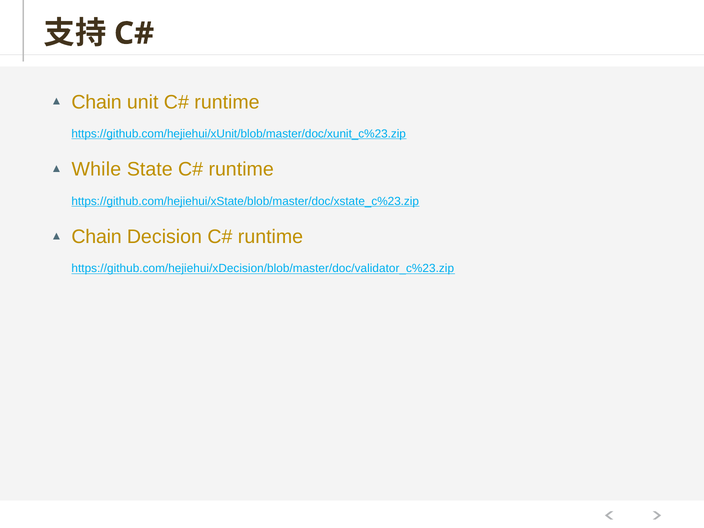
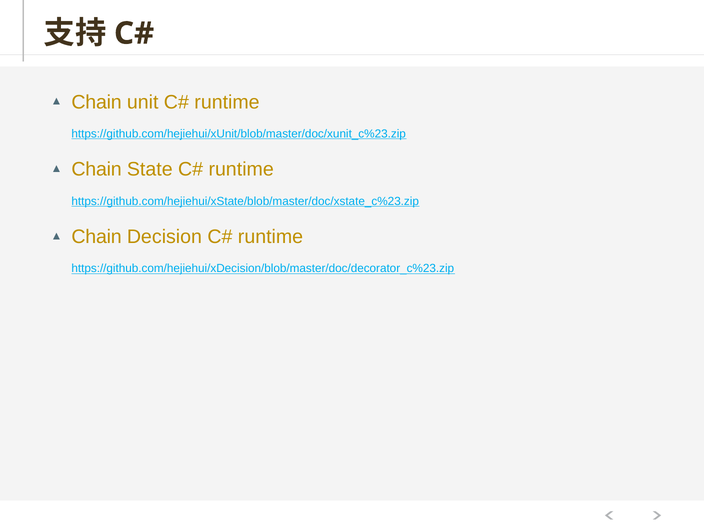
While at (96, 170): While -> Chain
https://github.com/hejiehui/xDecision/blob/master/doc/validator_c%23.zip: https://github.com/hejiehui/xDecision/blob/master/doc/validator_c%23.zip -> https://github.com/hejiehui/xDecision/blob/master/doc/decorator_c%23.zip
